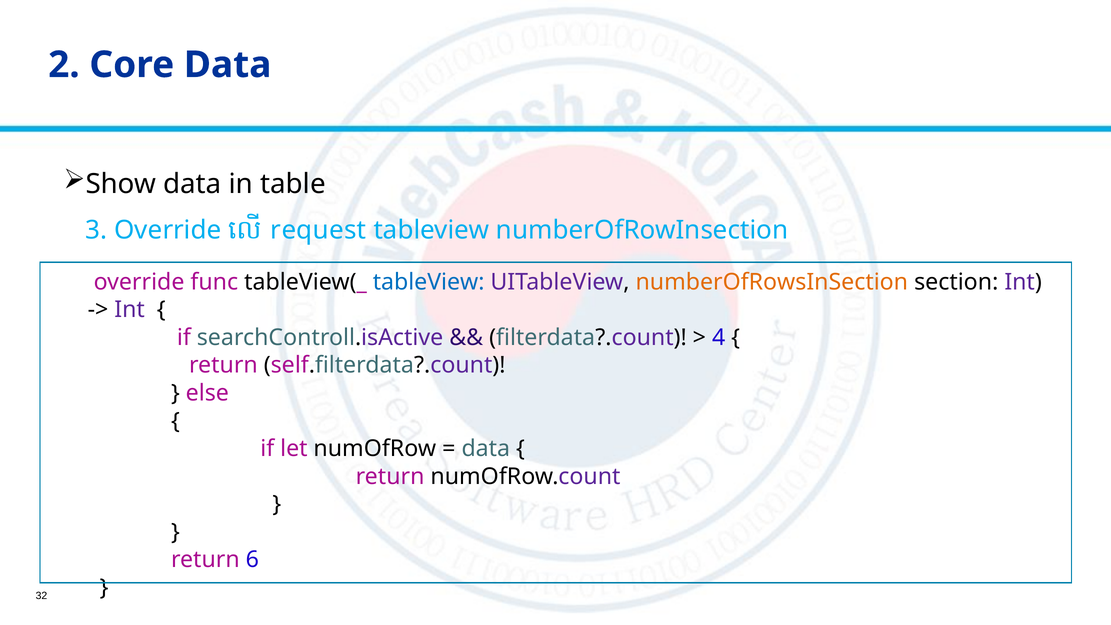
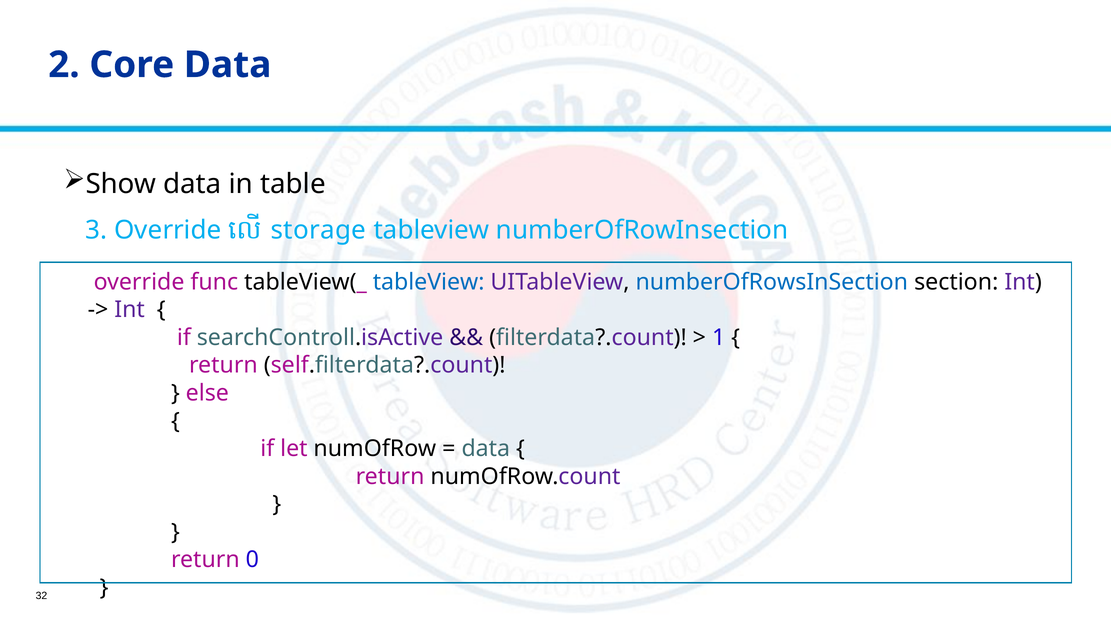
request: request -> storage
numberOfRowsInSection colour: orange -> blue
4: 4 -> 1
6: 6 -> 0
